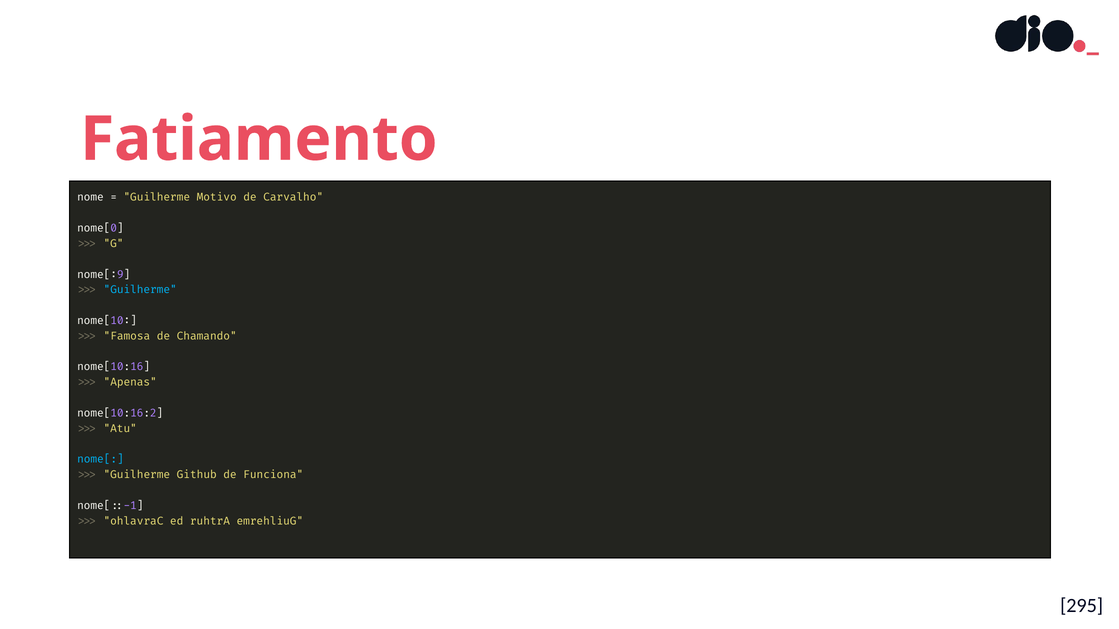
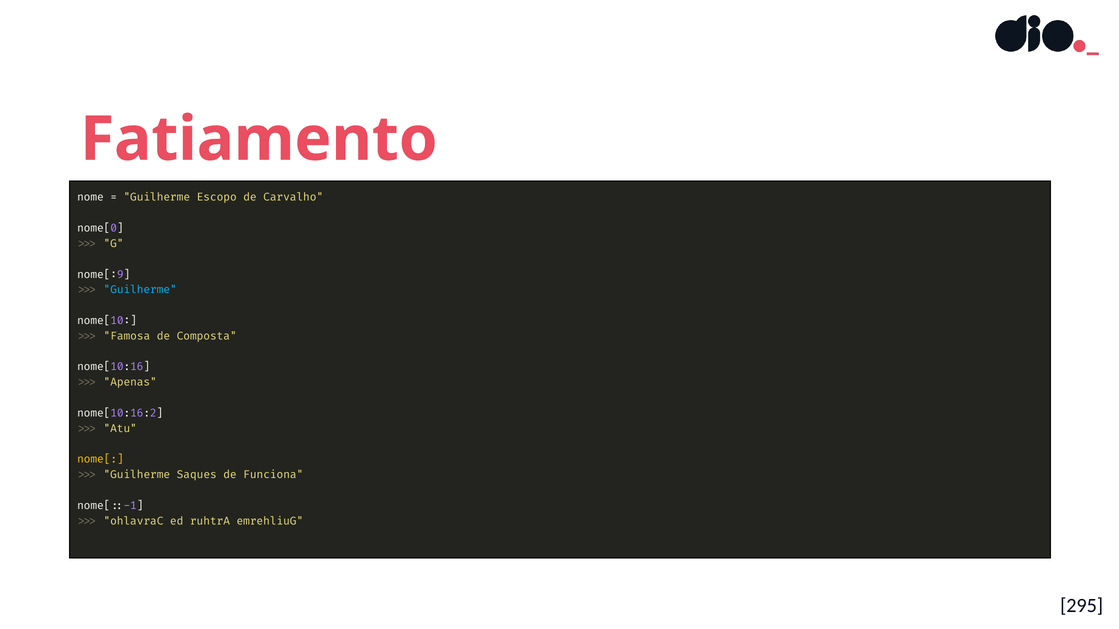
Motivo: Motivo -> Escopo
Chamando: Chamando -> Composta
nome[ colour: light blue -> yellow
Github: Github -> Saques
